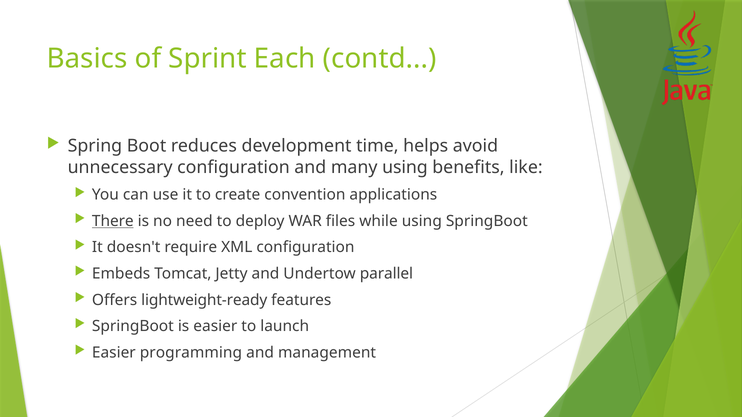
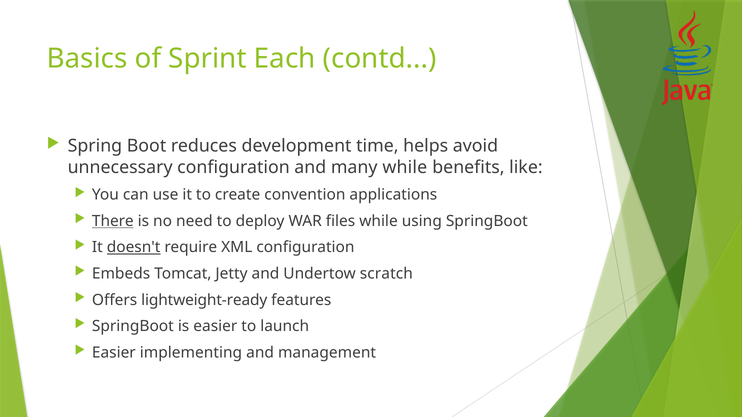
many using: using -> while
doesn't underline: none -> present
parallel: parallel -> scratch
programming: programming -> implementing
